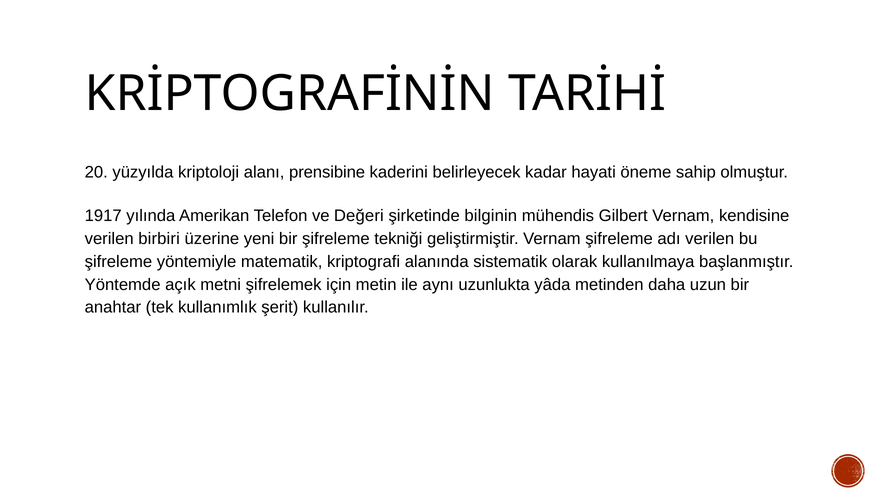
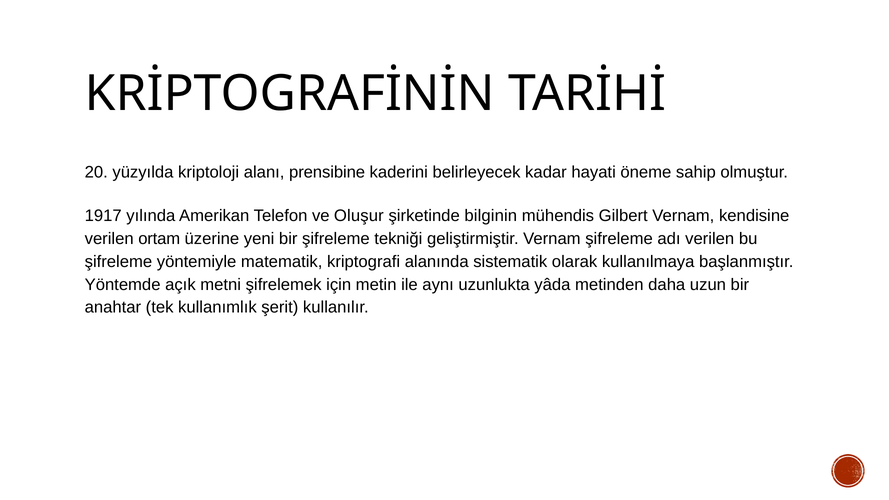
Değeri: Değeri -> Oluşur
birbiri: birbiri -> ortam
